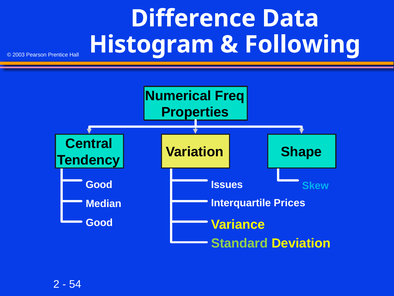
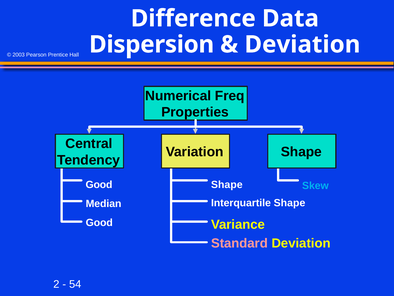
Histogram: Histogram -> Dispersion
Following at (302, 44): Following -> Deviation
Issues at (227, 184): Issues -> Shape
Interquartile Prices: Prices -> Shape
Standard colour: light green -> pink
